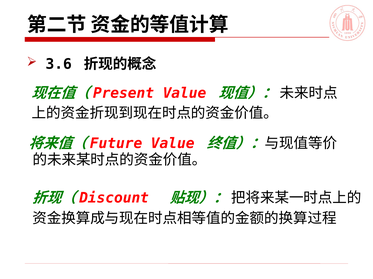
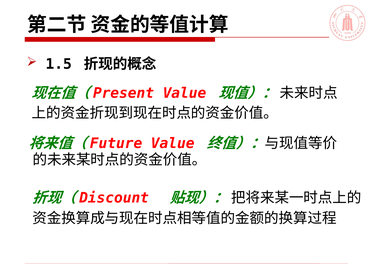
3.6: 3.6 -> 1.5
